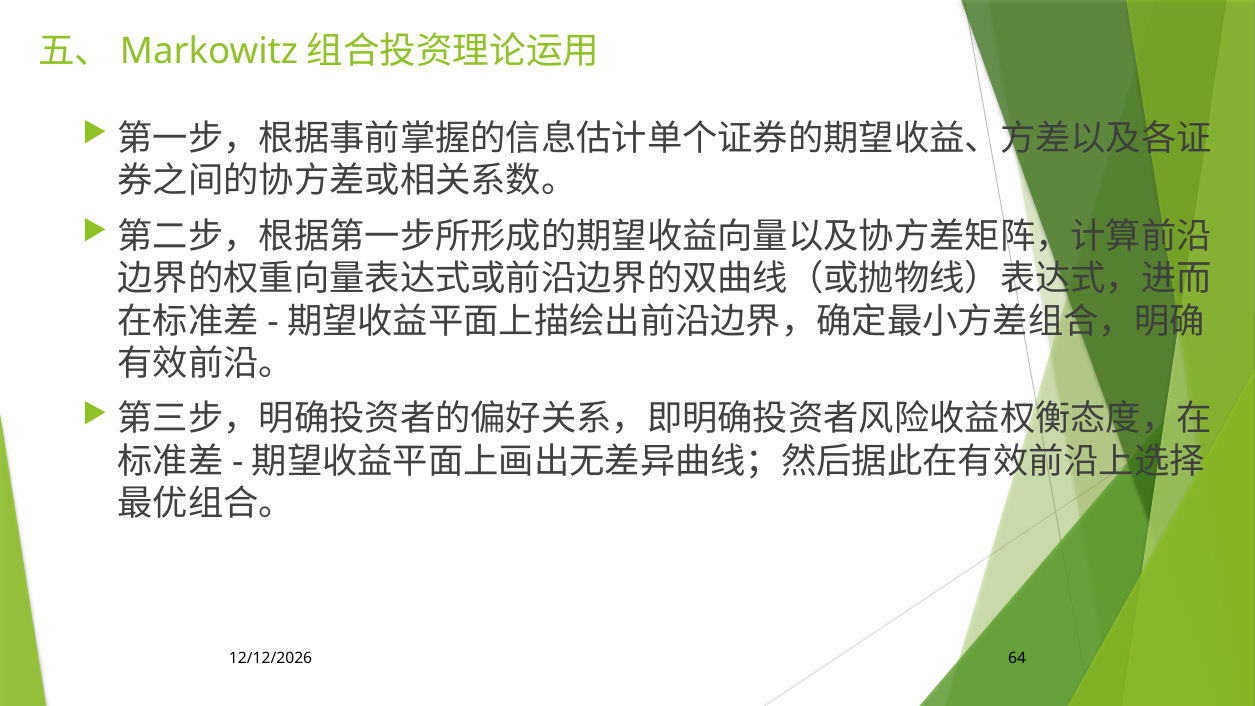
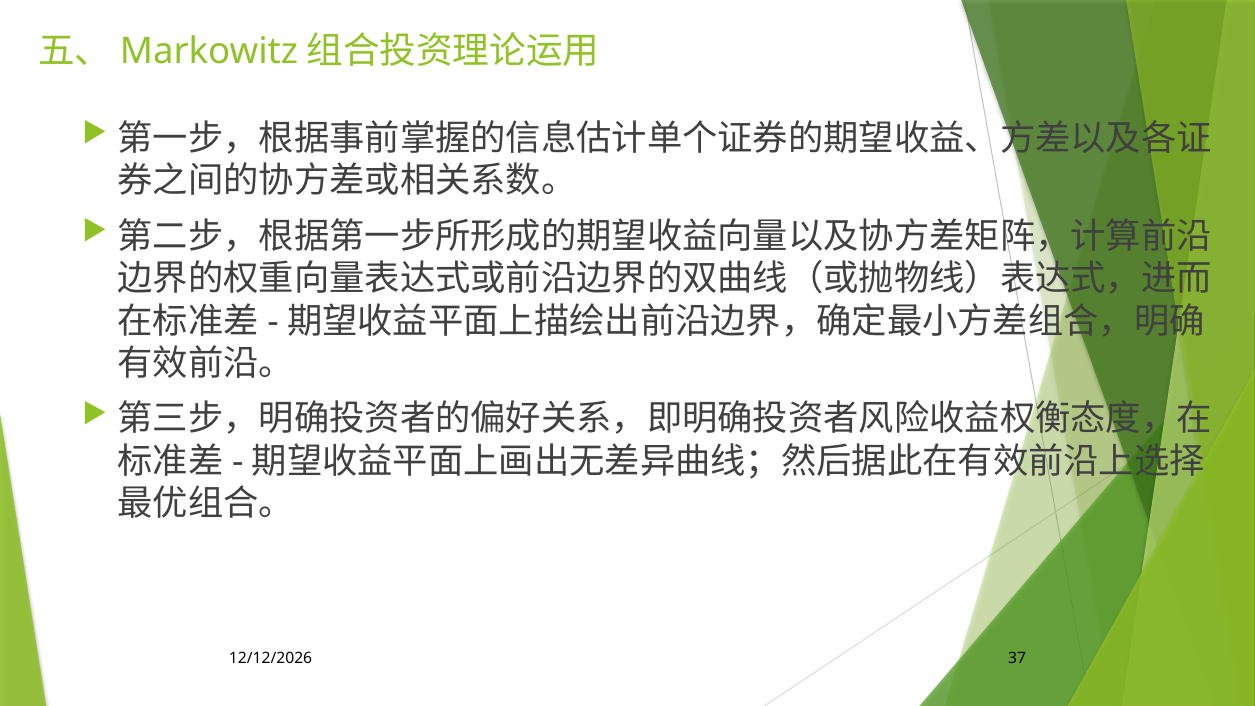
64: 64 -> 37
